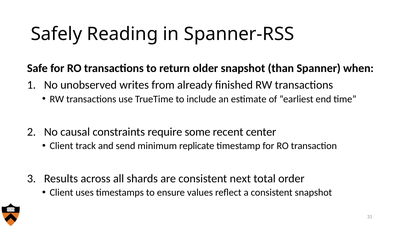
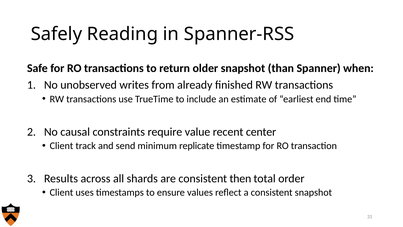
some: some -> value
next: next -> then
